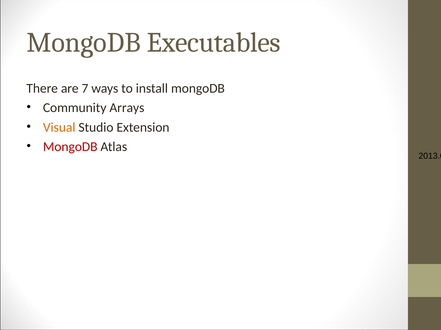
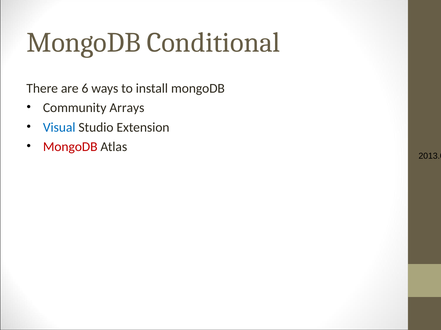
Executables: Executables -> Conditional
7: 7 -> 6
Visual colour: orange -> blue
